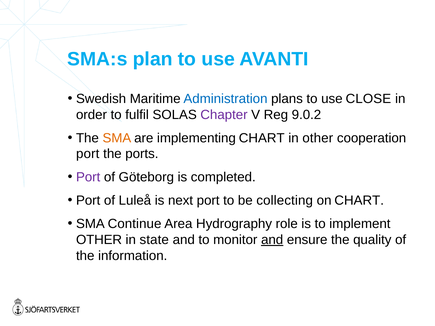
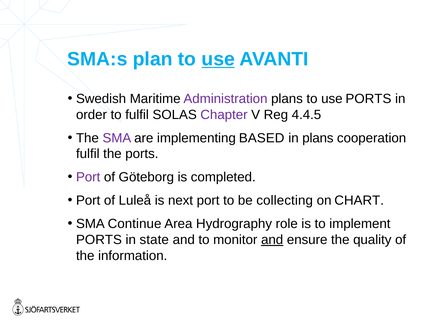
use at (218, 59) underline: none -> present
Administration colour: blue -> purple
use CLOSE: CLOSE -> PORTS
9.0.2: 9.0.2 -> 4.4.5
SMA at (117, 138) colour: orange -> purple
implementing CHART: CHART -> BASED
in other: other -> plans
port at (88, 154): port -> fulfil
OTHER at (99, 240): OTHER -> PORTS
